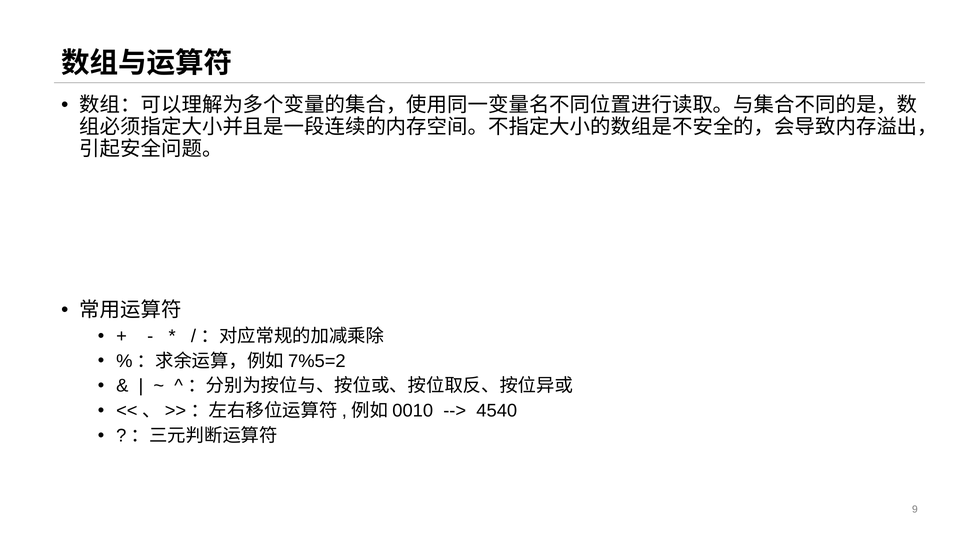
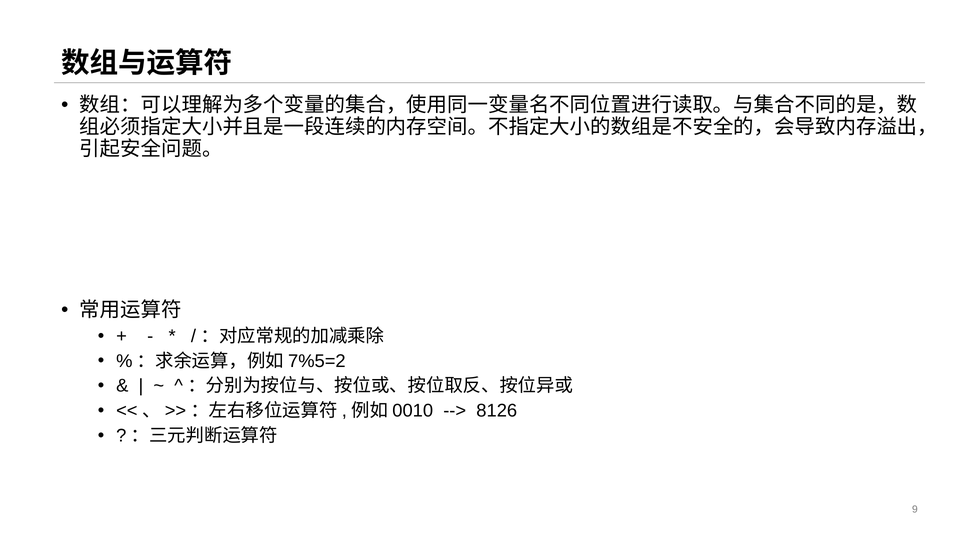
4540: 4540 -> 8126
